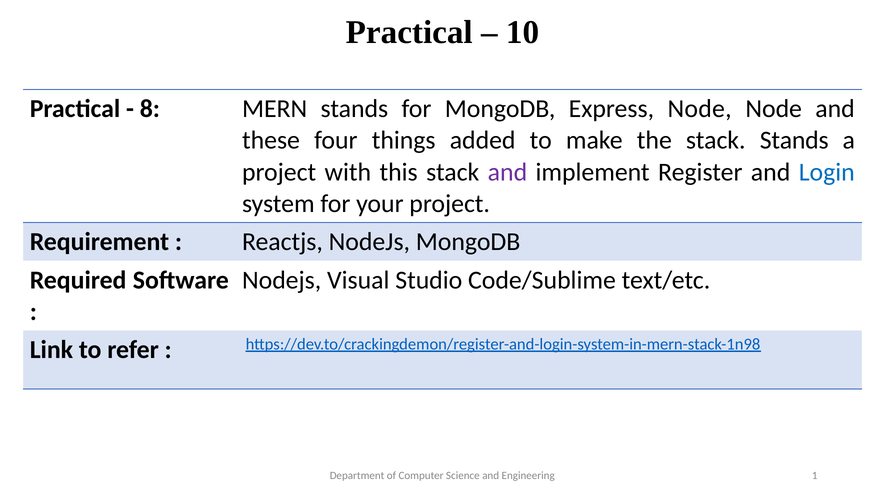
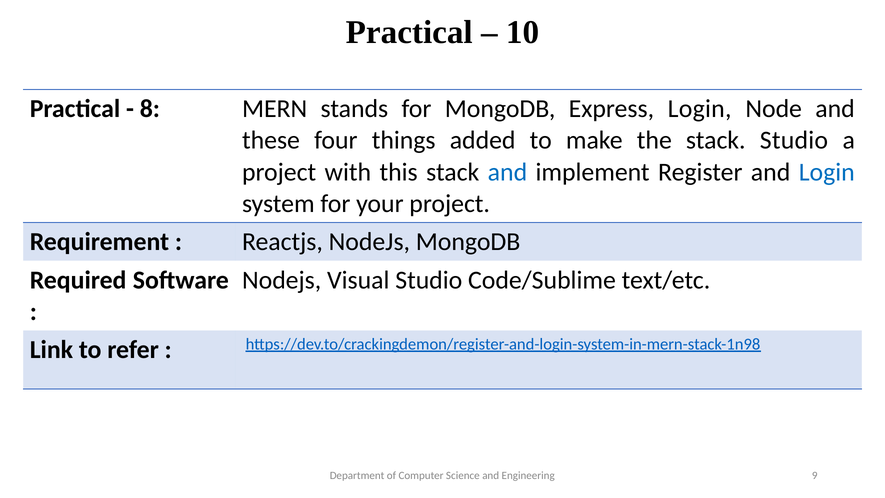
Express Node: Node -> Login
stack Stands: Stands -> Studio
and at (507, 172) colour: purple -> blue
1: 1 -> 9
